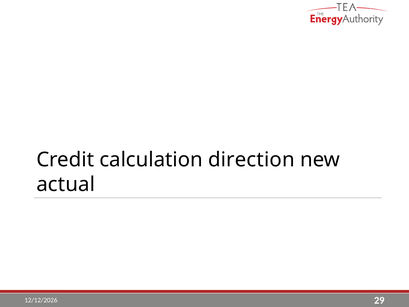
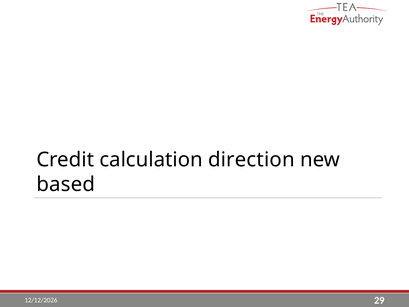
actual: actual -> based
